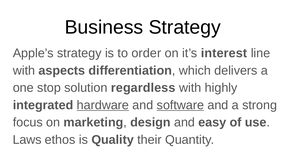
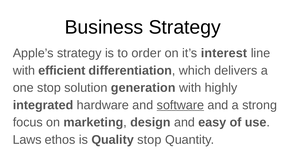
aspects: aspects -> efficient
regardless: regardless -> generation
hardware underline: present -> none
Quality their: their -> stop
